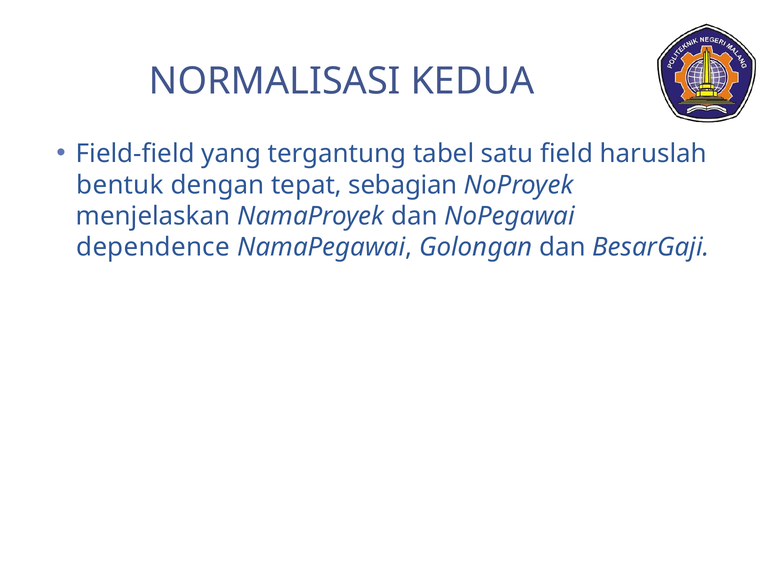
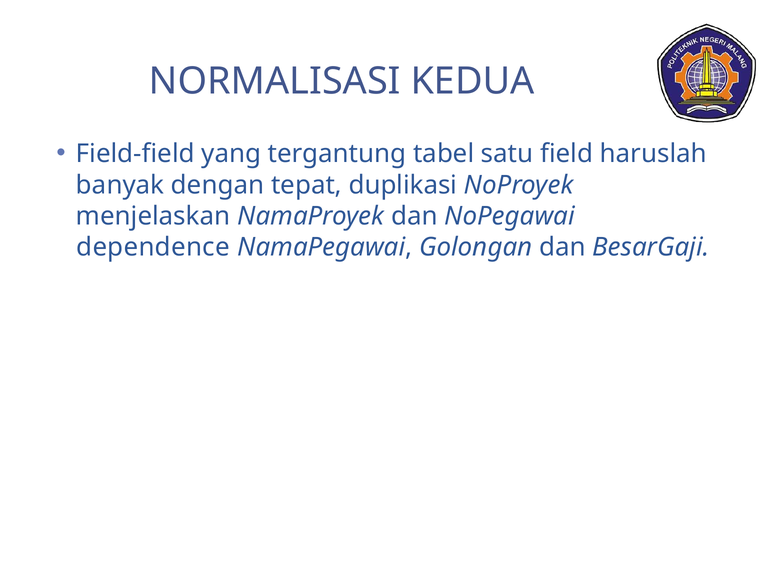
bentuk: bentuk -> banyak
sebagian: sebagian -> duplikasi
